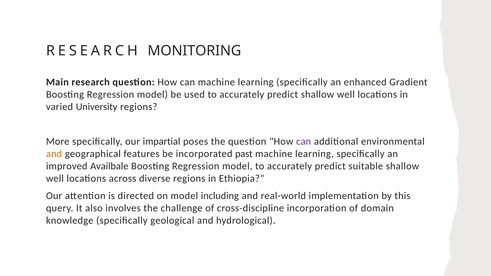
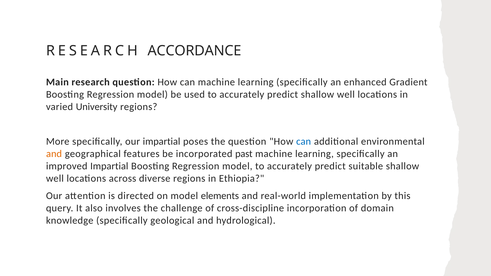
MONITORING: MONITORING -> ACCORDANCE
can at (304, 142) colour: purple -> blue
improved Availbale: Availbale -> Impartial
including: including -> elements
